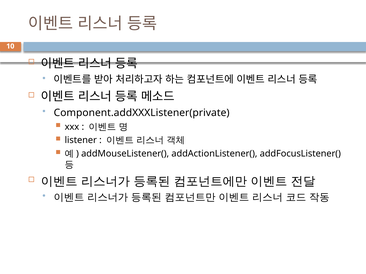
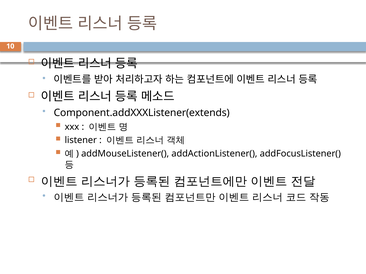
Component.addXXXListener(private: Component.addXXXListener(private -> Component.addXXXListener(extends
